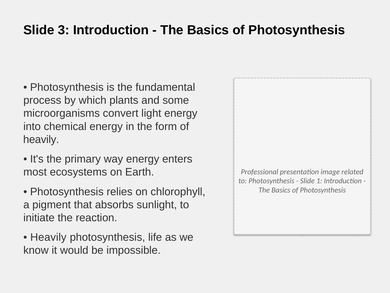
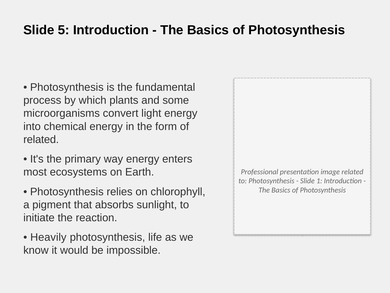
3: 3 -> 5
heavily at (41, 139): heavily -> related
